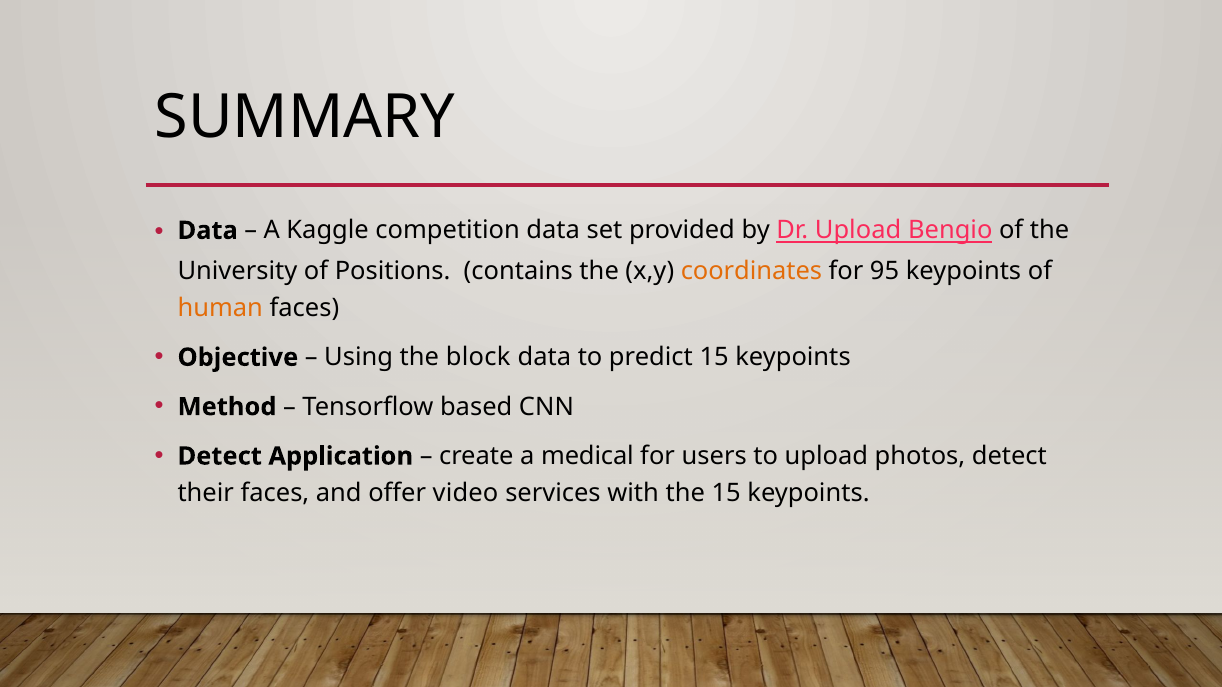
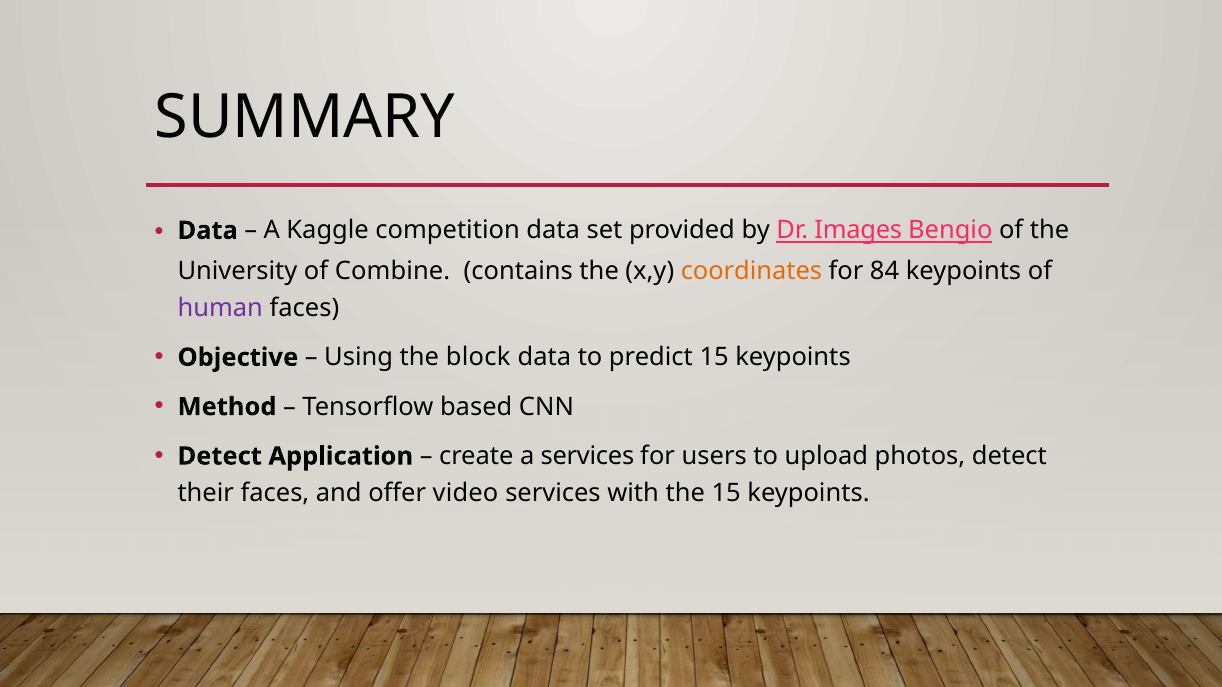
Dr Upload: Upload -> Images
Positions: Positions -> Combine
95: 95 -> 84
human colour: orange -> purple
a medical: medical -> services
